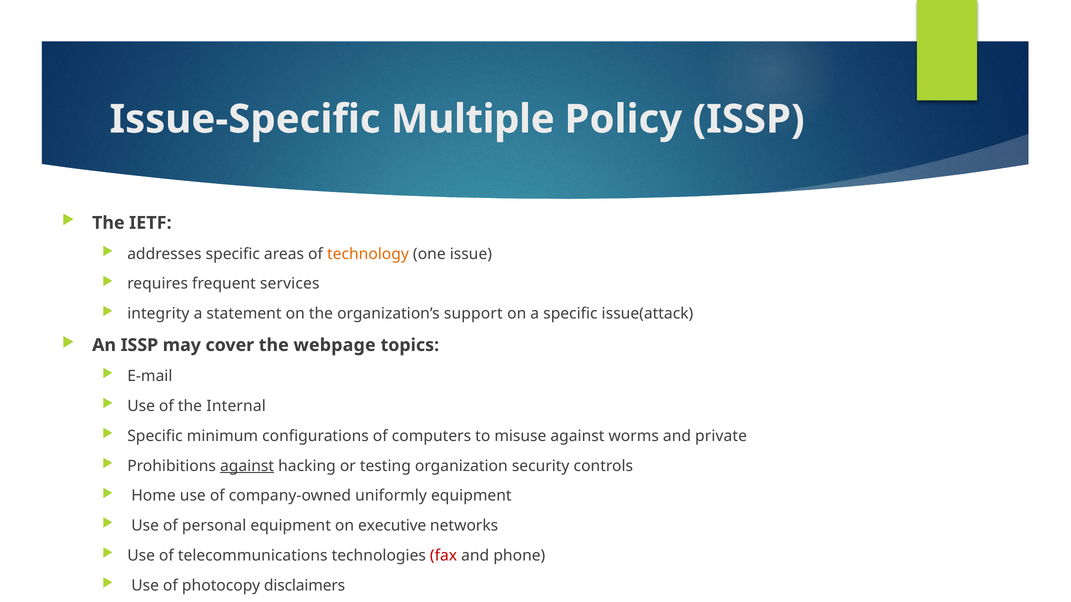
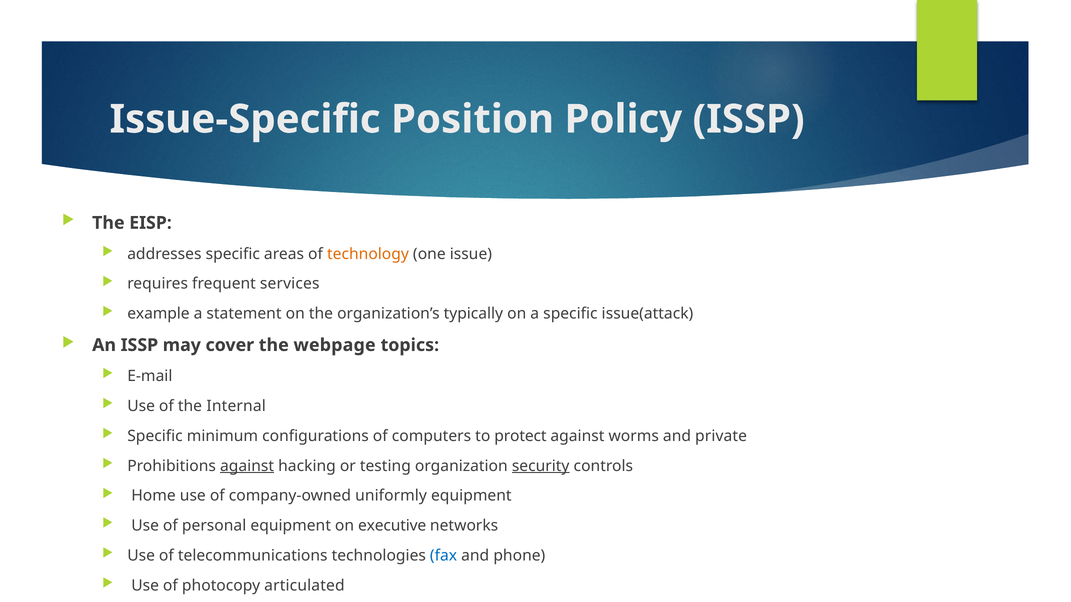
Multiple: Multiple -> Position
IETF: IETF -> EISP
integrity: integrity -> example
support: support -> typically
misuse: misuse -> protect
security underline: none -> present
fax colour: red -> blue
disclaimers: disclaimers -> articulated
